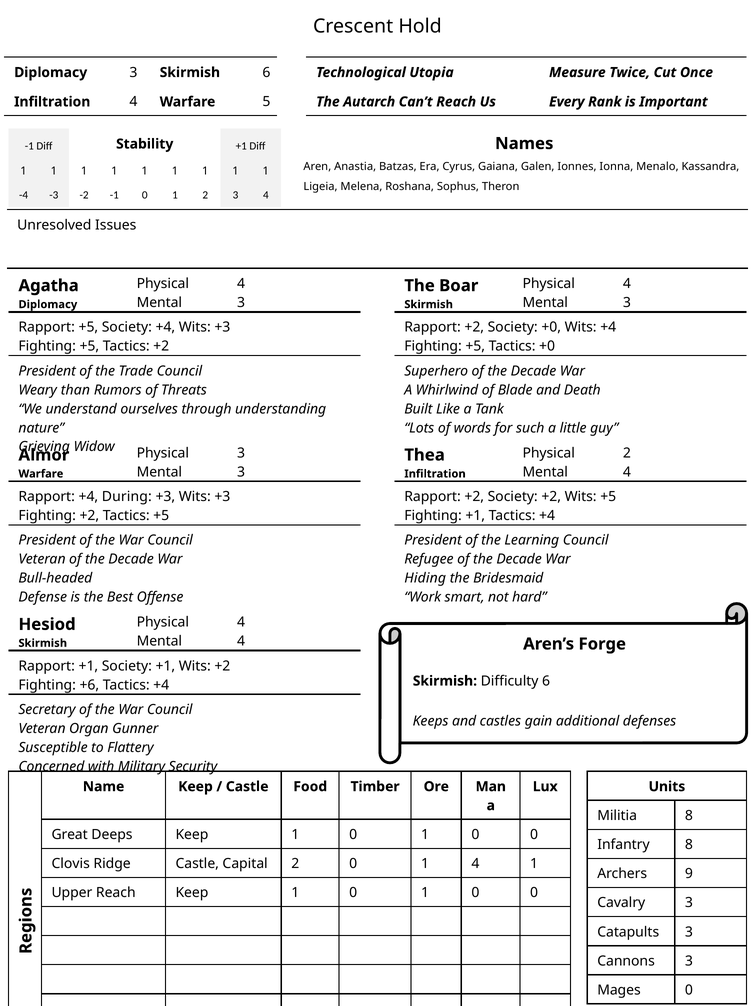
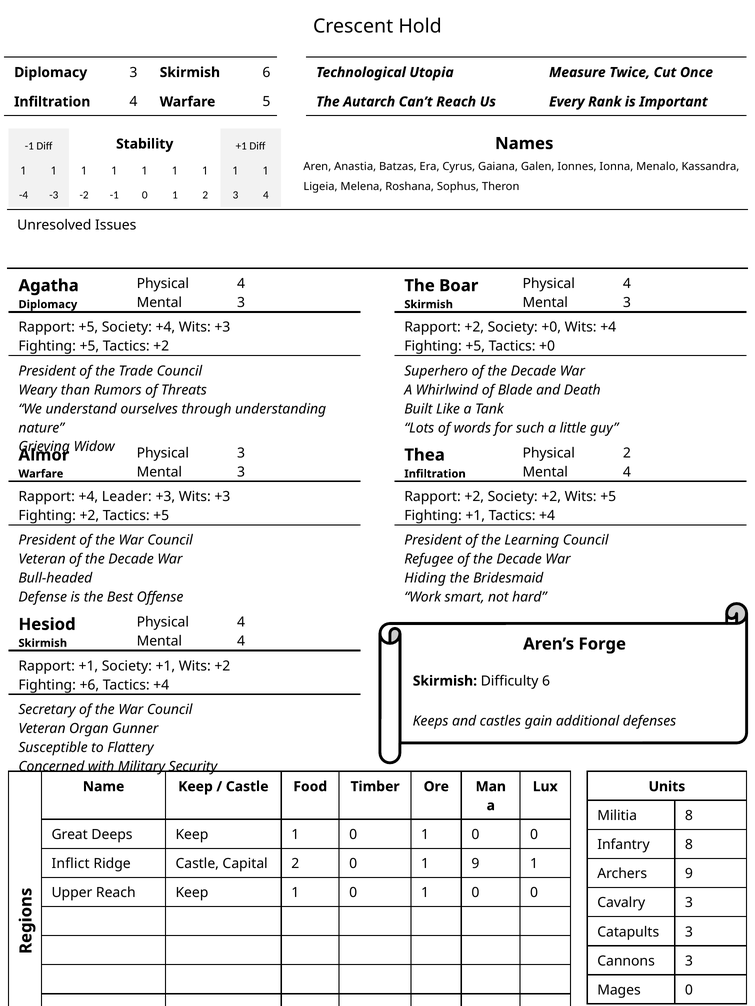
During: During -> Leader
Clovis: Clovis -> Inflict
1 4: 4 -> 9
